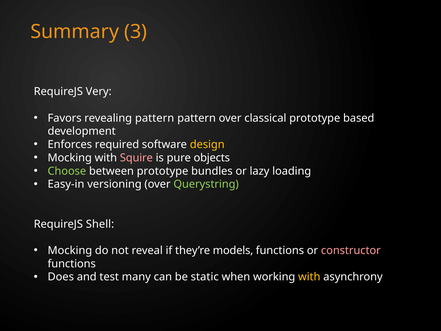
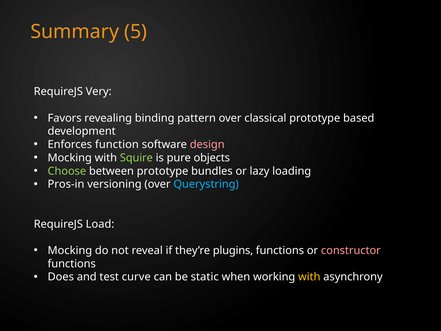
3: 3 -> 5
revealing pattern: pattern -> binding
required: required -> function
design colour: yellow -> pink
Squire colour: pink -> light green
Easy-in: Easy-in -> Pros-in
Querystring colour: light green -> light blue
Shell: Shell -> Load
models: models -> plugins
many: many -> curve
